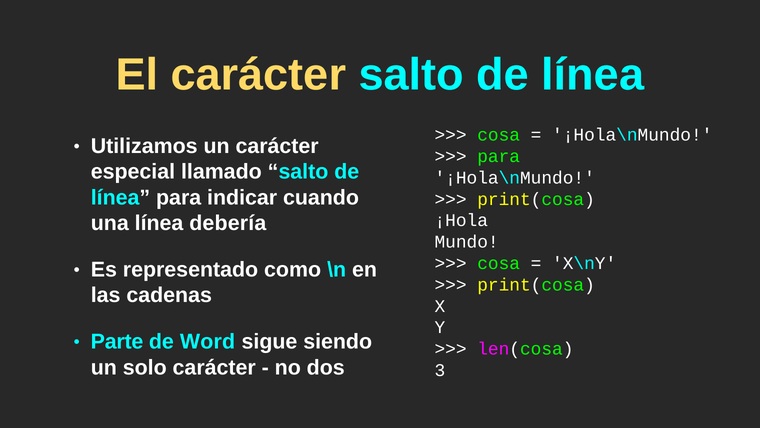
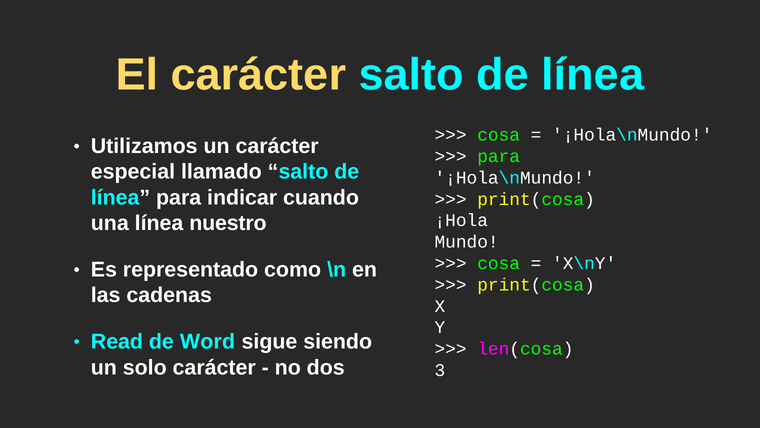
debería: debería -> nuestro
Parte: Parte -> Read
